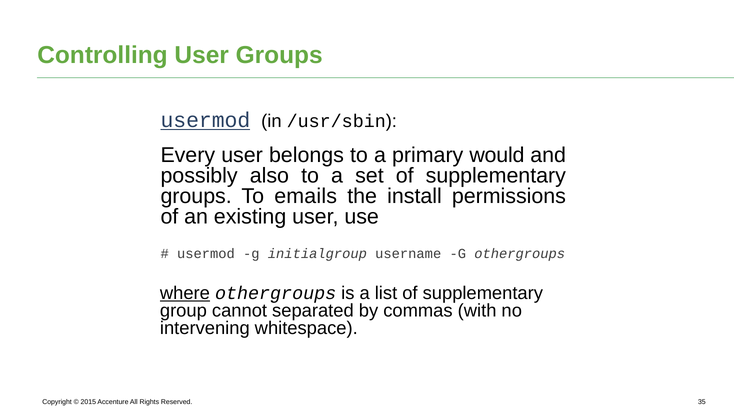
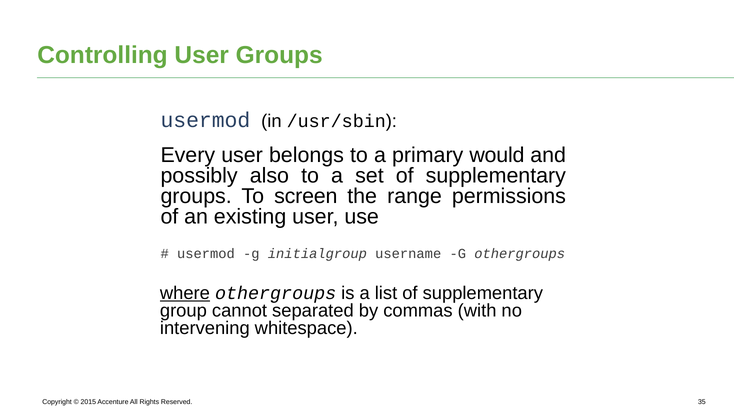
usermod at (205, 120) underline: present -> none
emails: emails -> screen
install: install -> range
